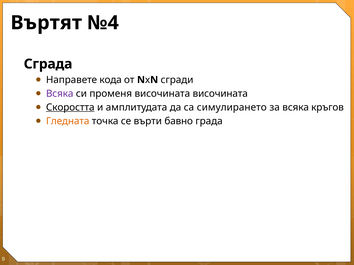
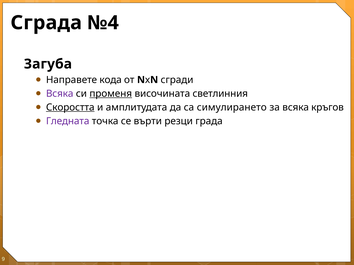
Въртят: Въртят -> Сграда
Сграда: Сграда -> Загуба
променя underline: none -> present
височината височината: височината -> светлинния
Гледната colour: orange -> purple
бавно: бавно -> резци
